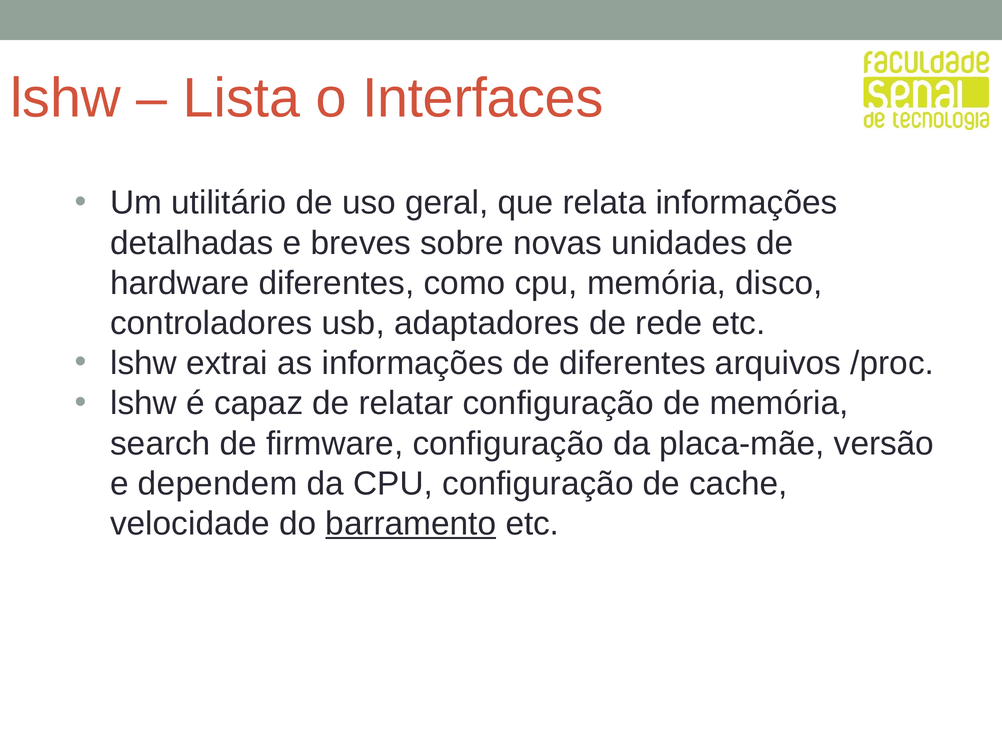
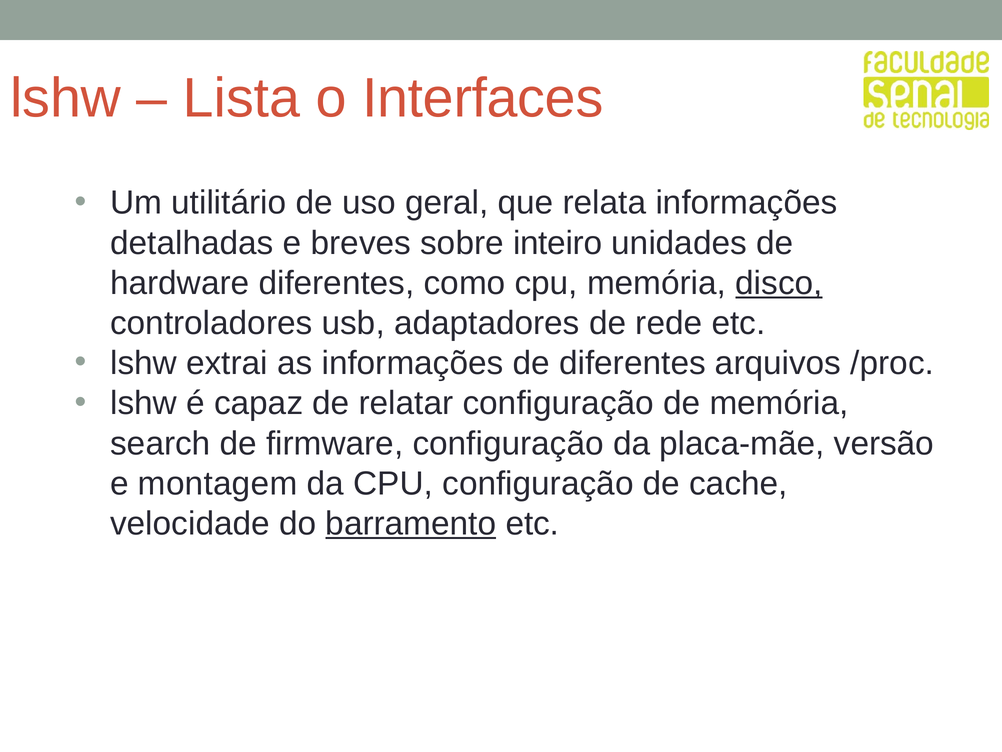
novas: novas -> inteiro
disco underline: none -> present
dependem: dependem -> montagem
